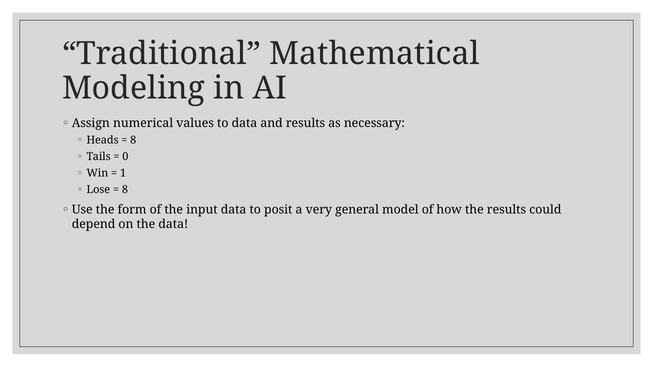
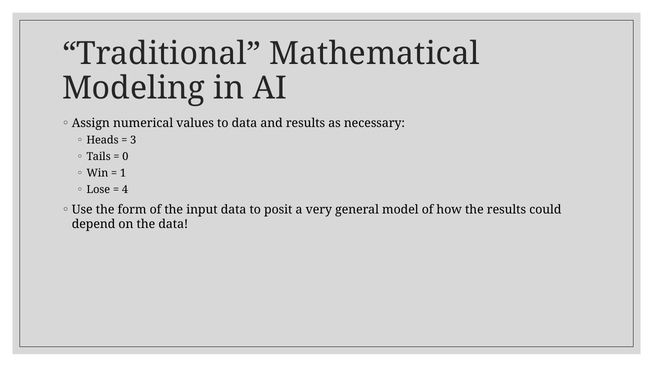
8 at (133, 140): 8 -> 3
8 at (125, 190): 8 -> 4
